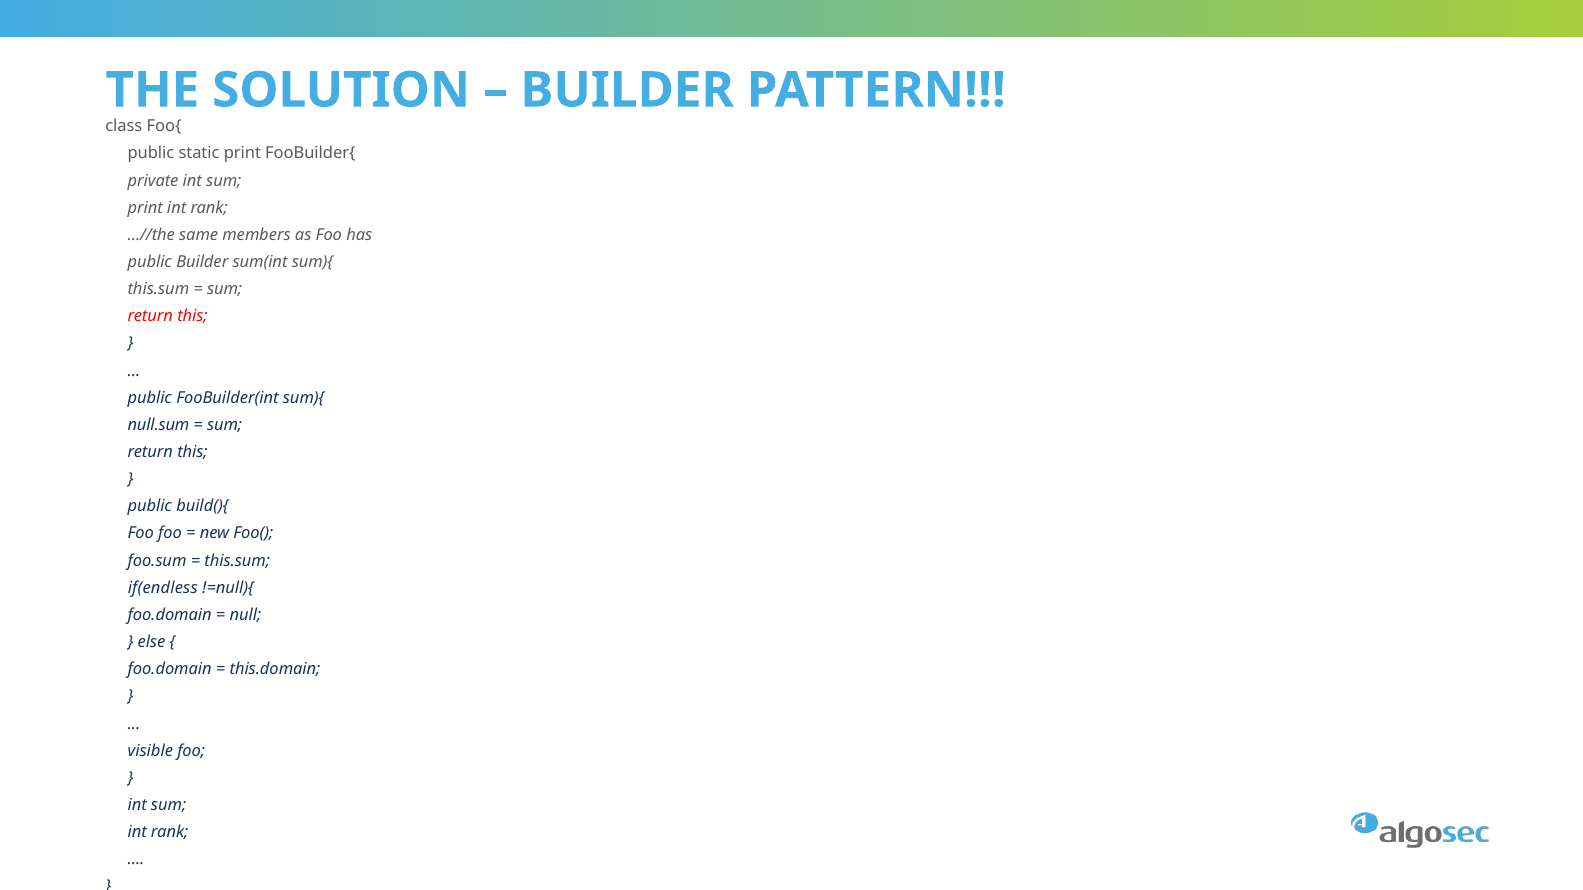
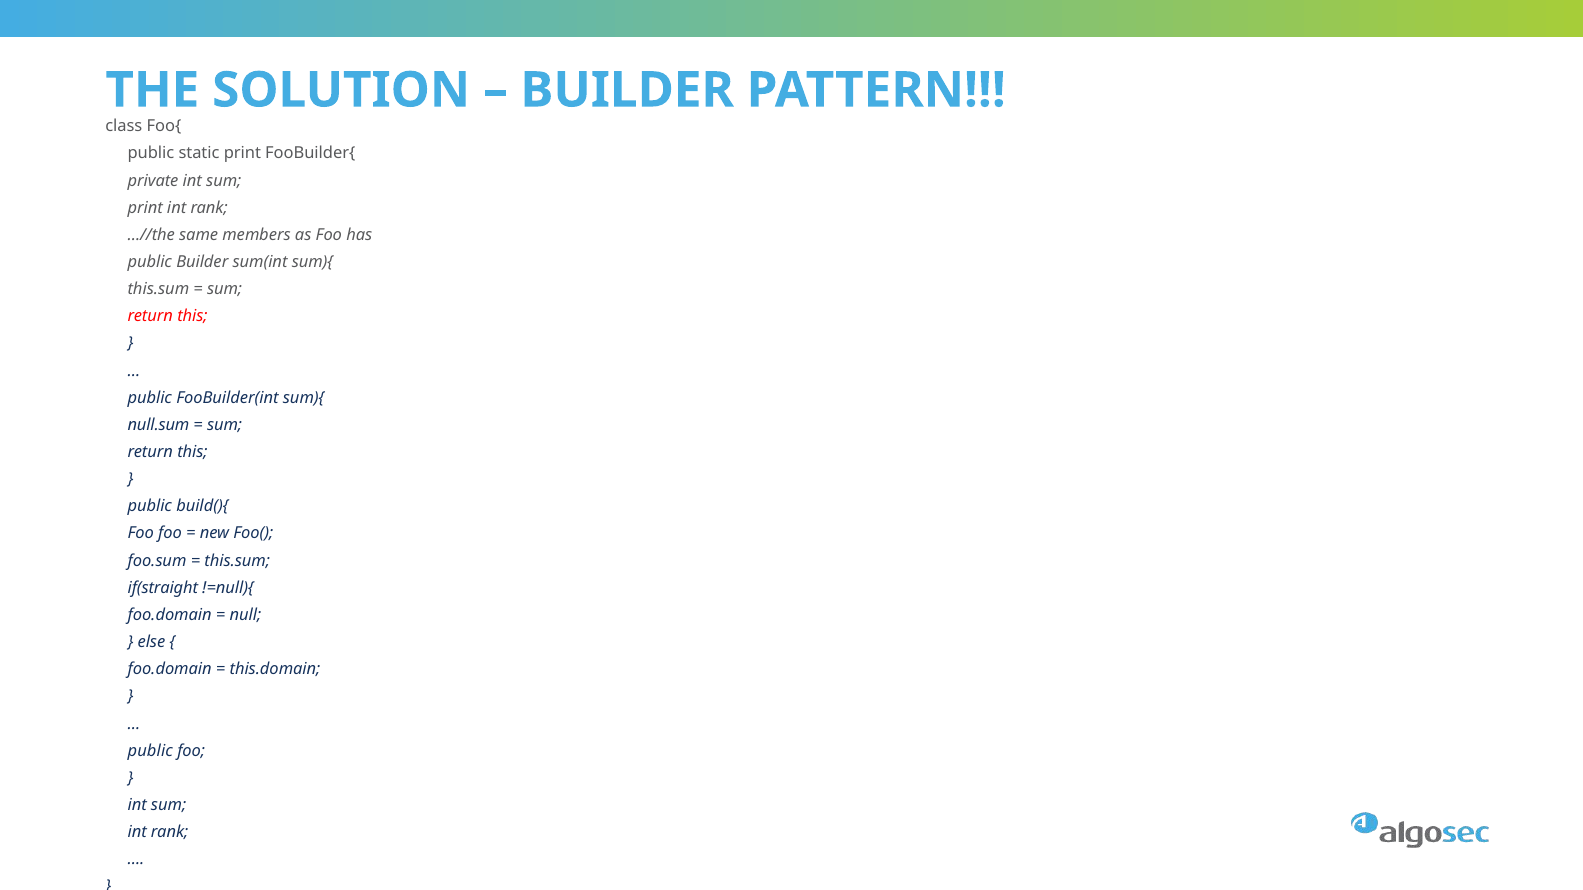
if(endless: if(endless -> if(straight
visible at (150, 751): visible -> public
